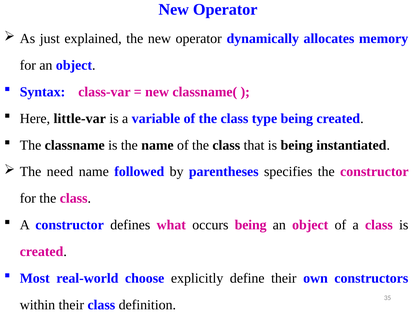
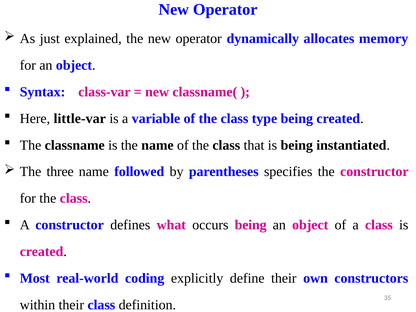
need: need -> three
choose: choose -> coding
